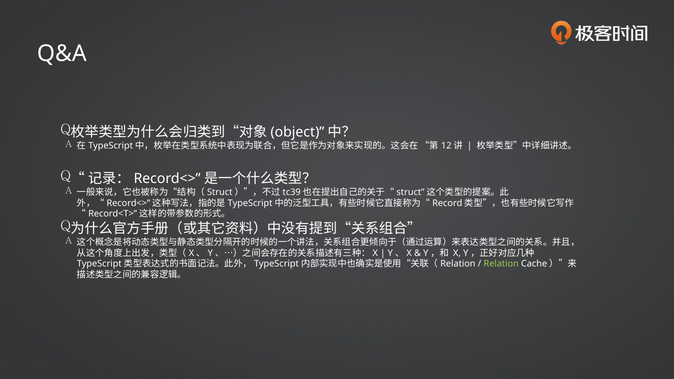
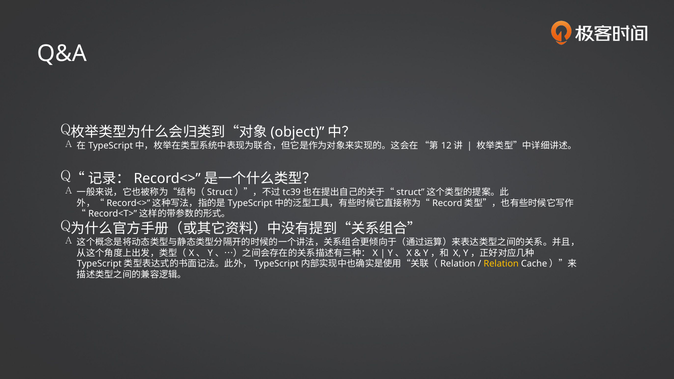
Relation at (501, 264) colour: light green -> yellow
